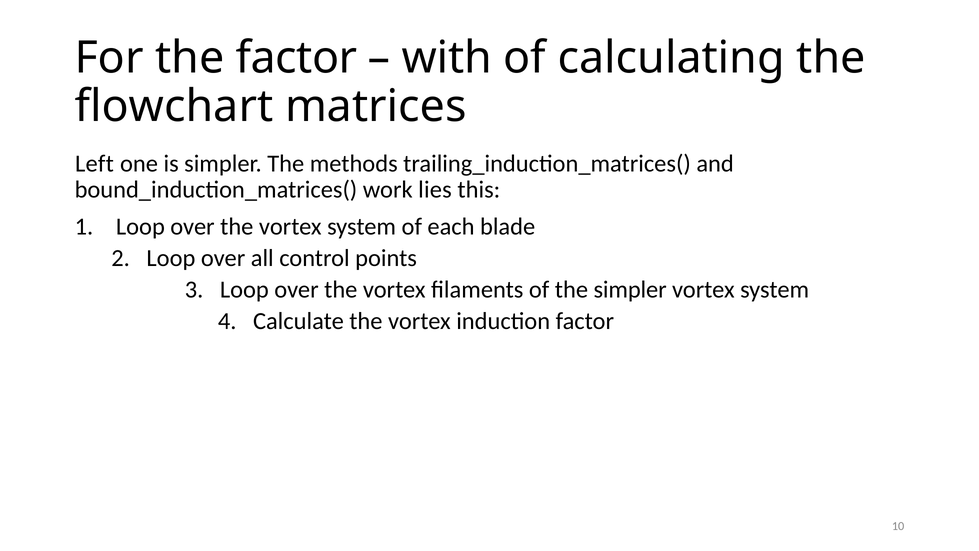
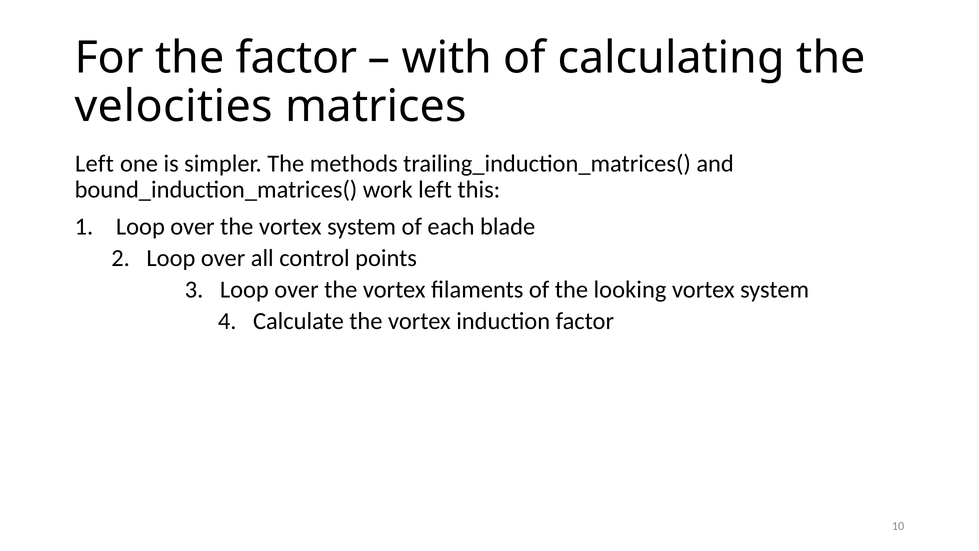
flowchart: flowchart -> velocities
work lies: lies -> left
the simpler: simpler -> looking
